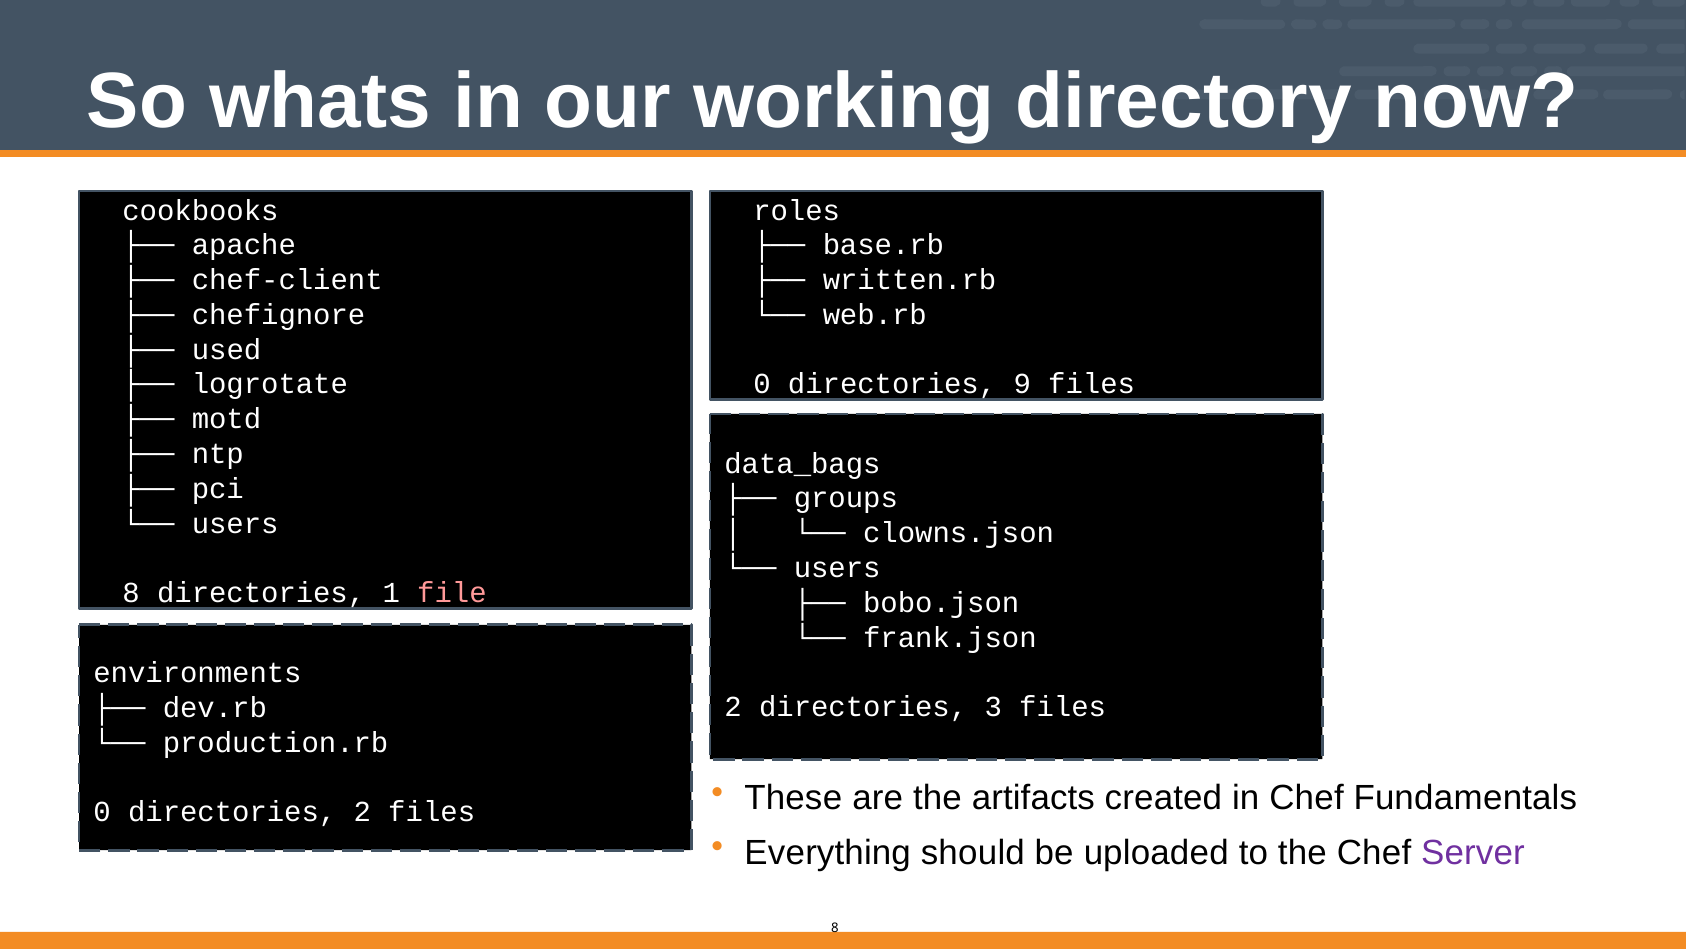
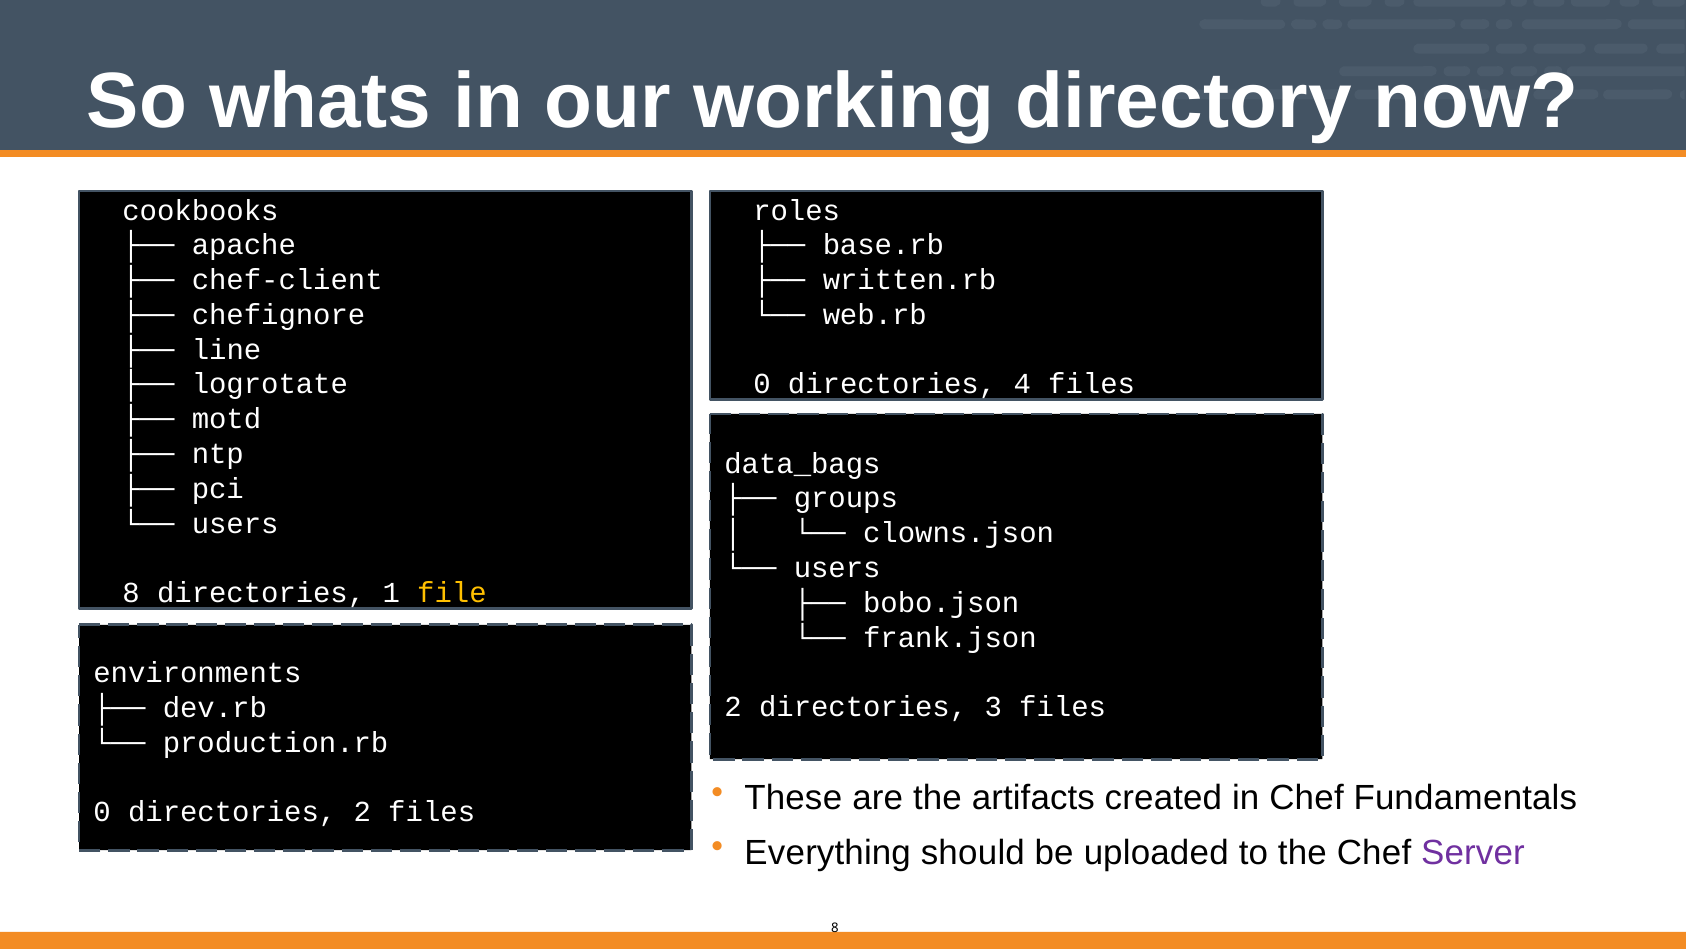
used: used -> line
9: 9 -> 4
file colour: pink -> yellow
